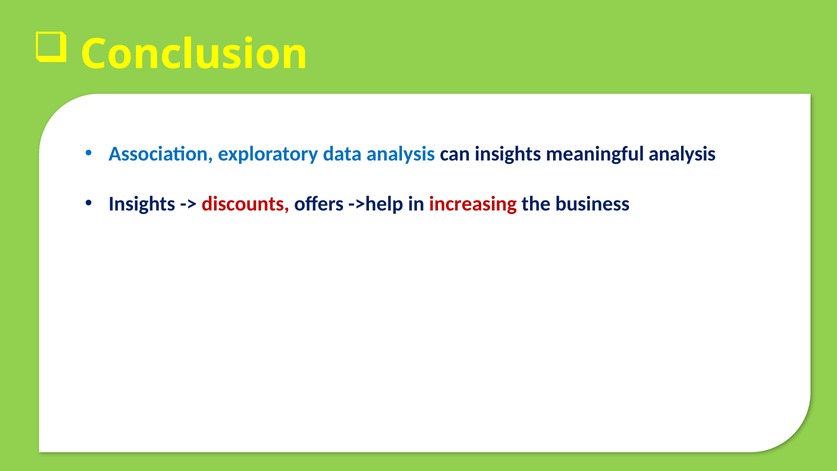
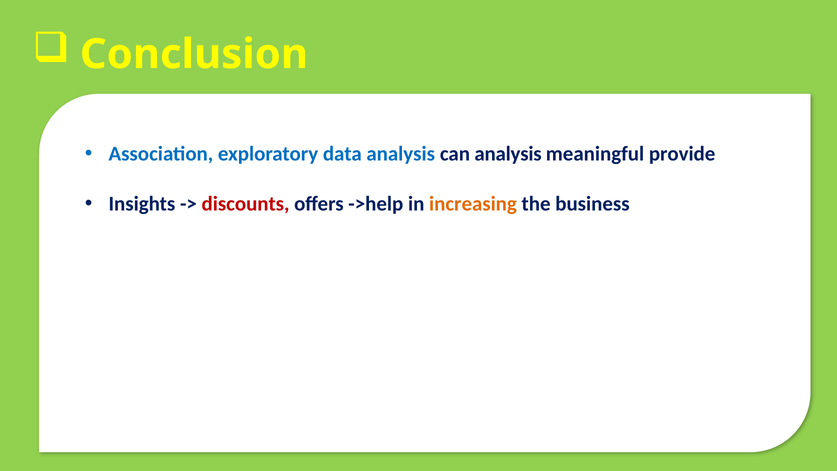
can insights: insights -> analysis
meaningful analysis: analysis -> provide
increasing colour: red -> orange
